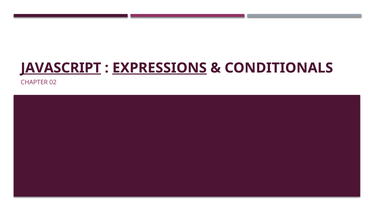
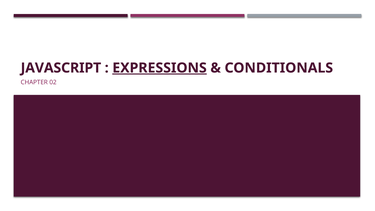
JAVASCRIPT underline: present -> none
